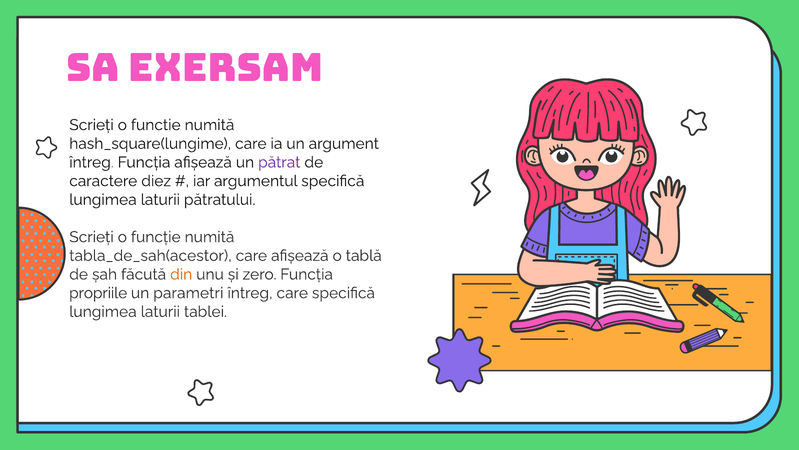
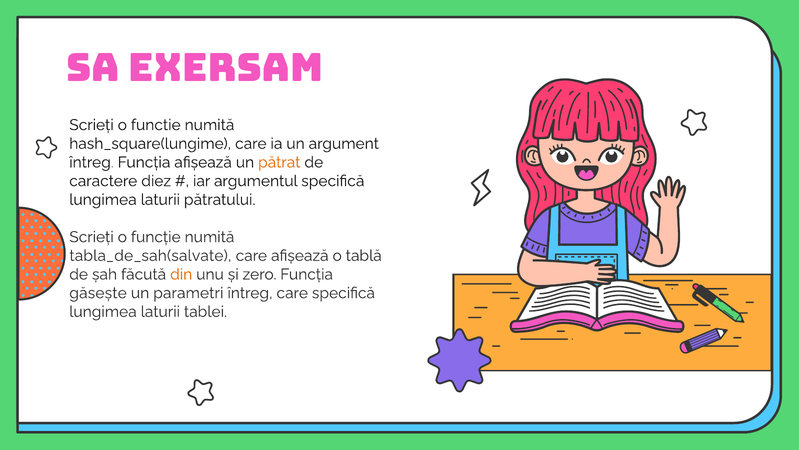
pătrat colour: purple -> orange
tabla_de_sah(acestor: tabla_de_sah(acestor -> tabla_de_sah(salvate
propriile: propriile -> găsește
